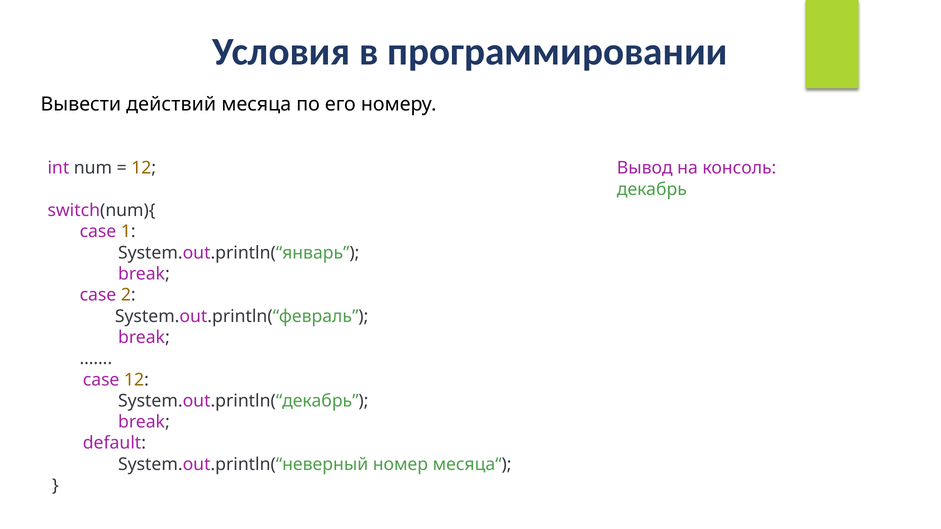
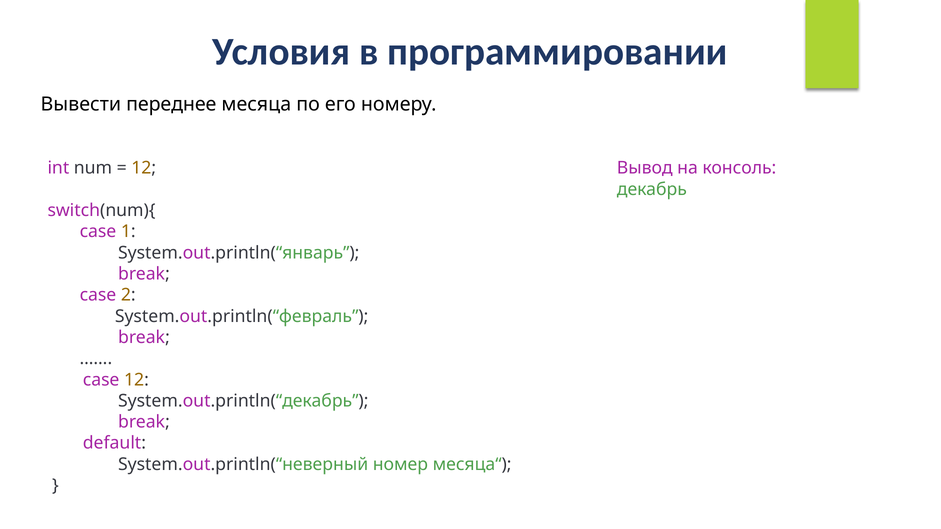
действий: действий -> переднее
